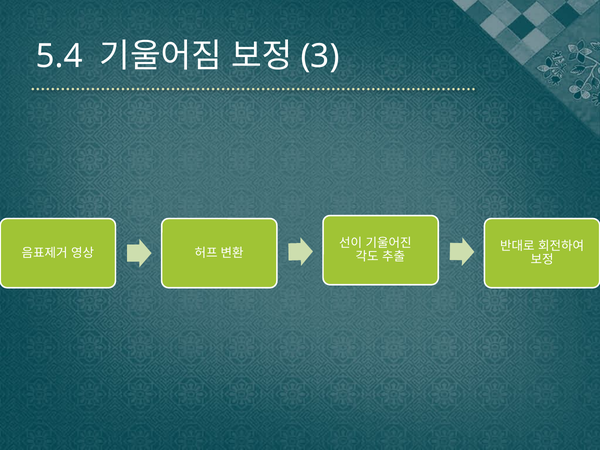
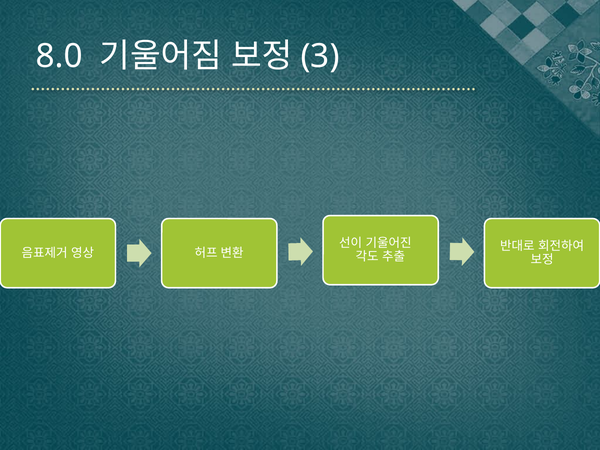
5.4: 5.4 -> 8.0
